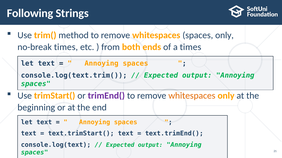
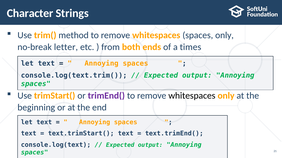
Following: Following -> Character
no-break times: times -> letter
whitespaces at (192, 96) colour: orange -> black
